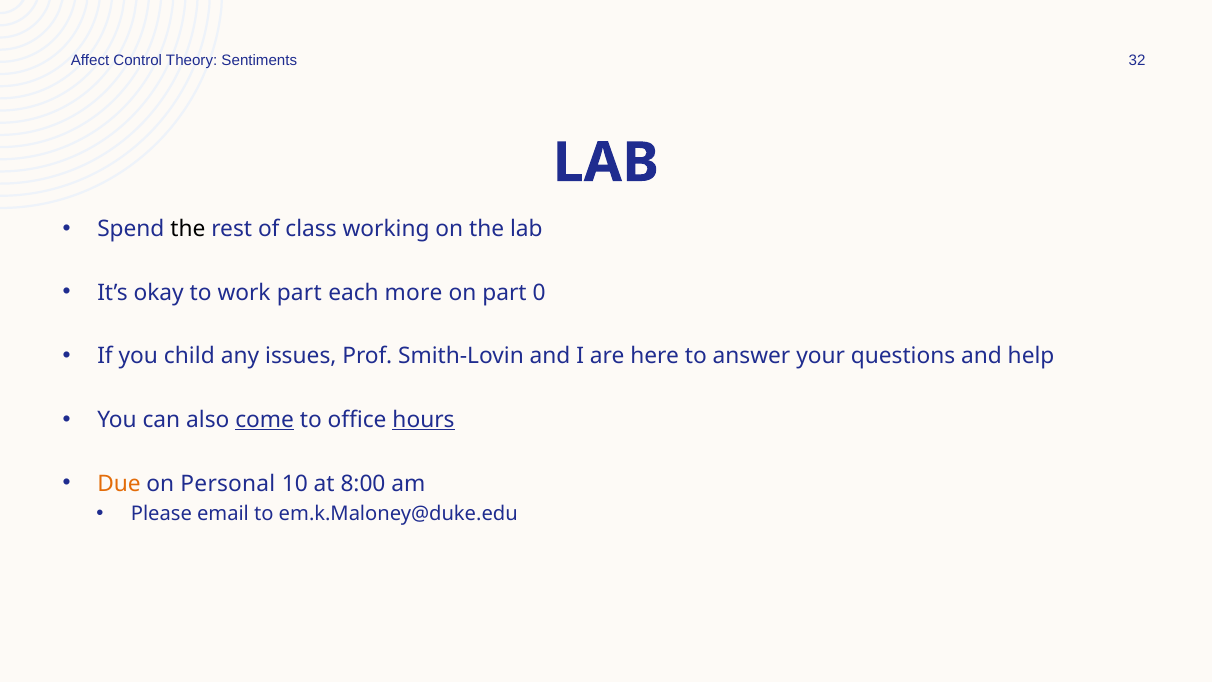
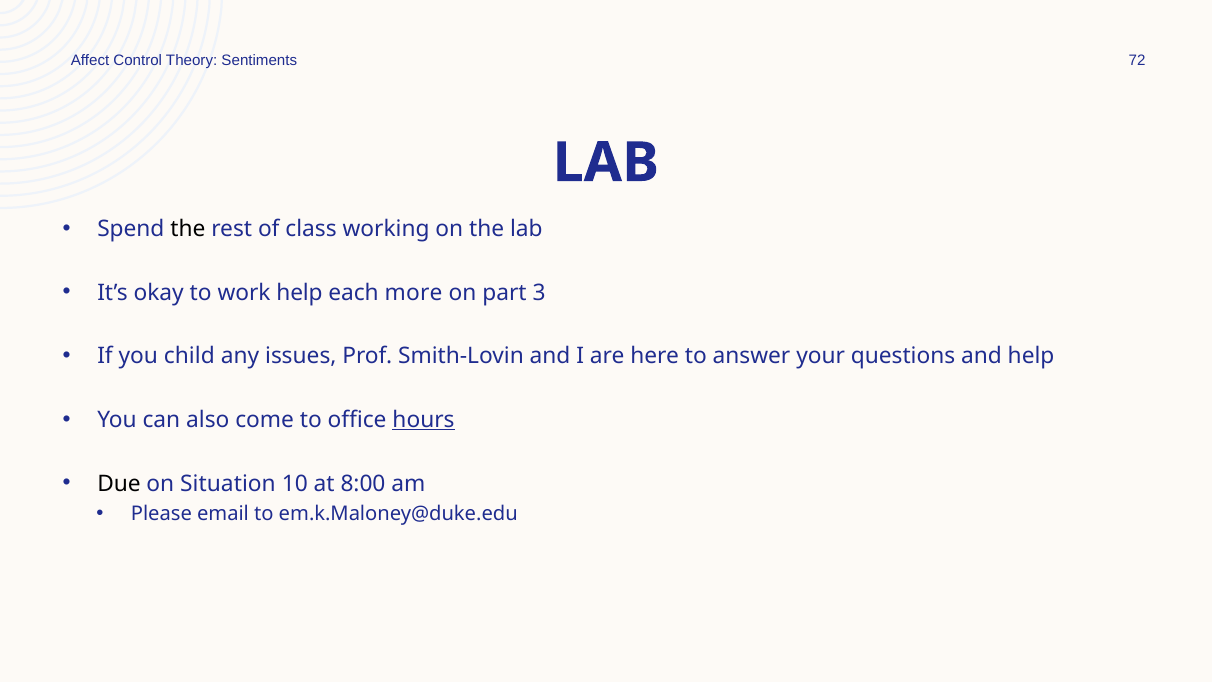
32: 32 -> 72
work part: part -> help
0: 0 -> 3
come underline: present -> none
Due colour: orange -> black
Personal: Personal -> Situation
